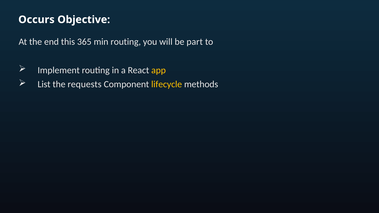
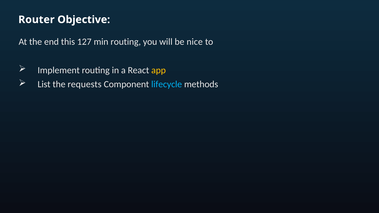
Occurs: Occurs -> Router
365: 365 -> 127
part: part -> nice
lifecycle colour: yellow -> light blue
